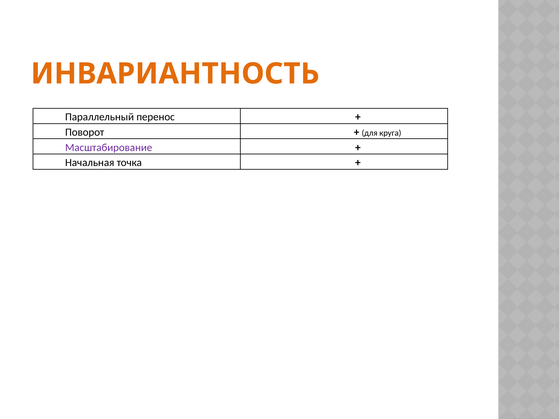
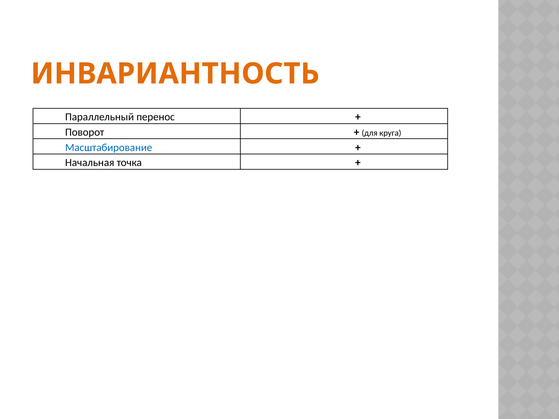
Масштабирование colour: purple -> blue
